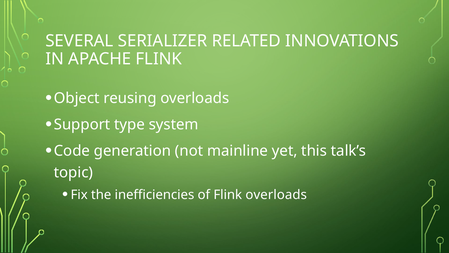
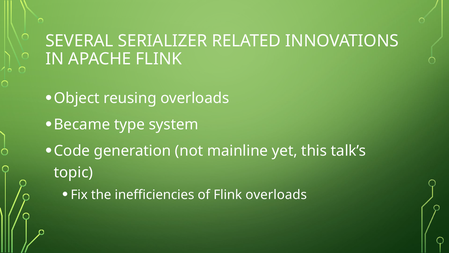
Support: Support -> Became
